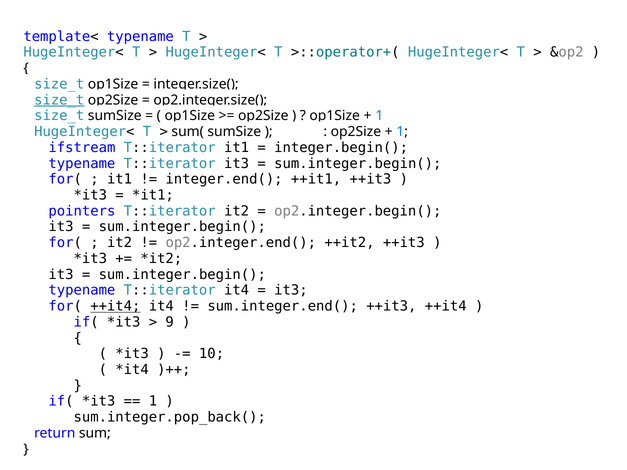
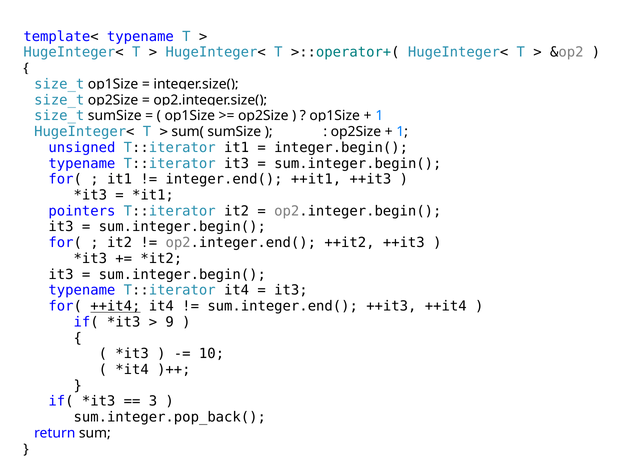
size_t at (59, 100) underline: present -> none
ifstream: ifstream -> unsigned
1 at (153, 402): 1 -> 3
